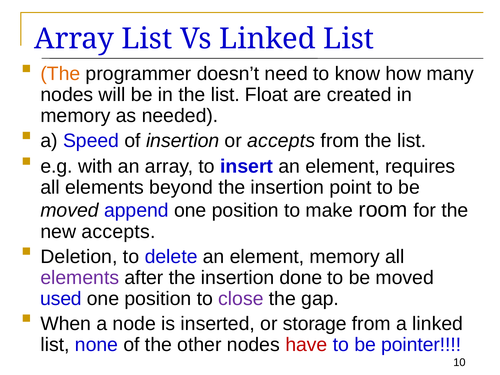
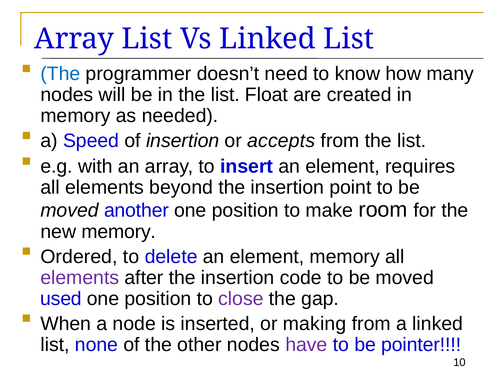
The at (60, 74) colour: orange -> blue
append: append -> another
new accepts: accepts -> memory
Deletion: Deletion -> Ordered
done: done -> code
storage: storage -> making
have colour: red -> purple
